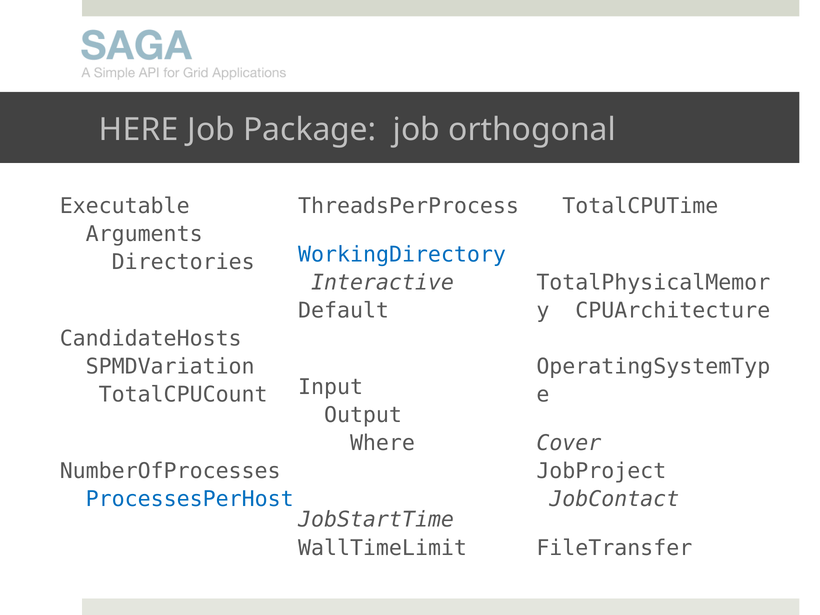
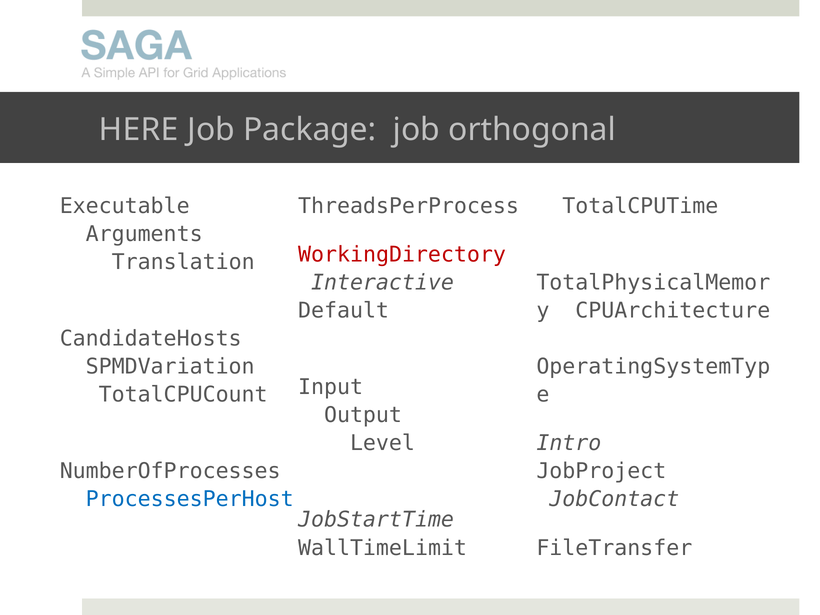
WorkingDirectory colour: blue -> red
Directories: Directories -> Translation
Where: Where -> Level
Cover: Cover -> Intro
